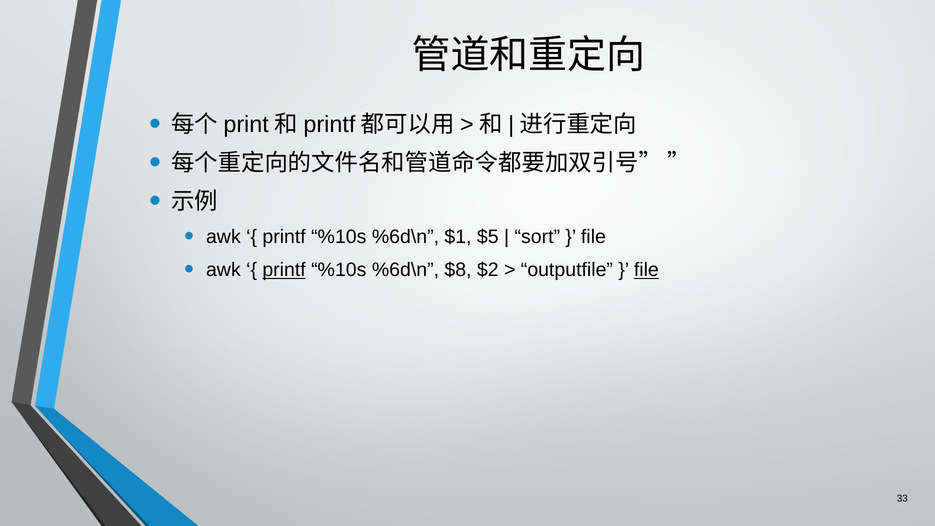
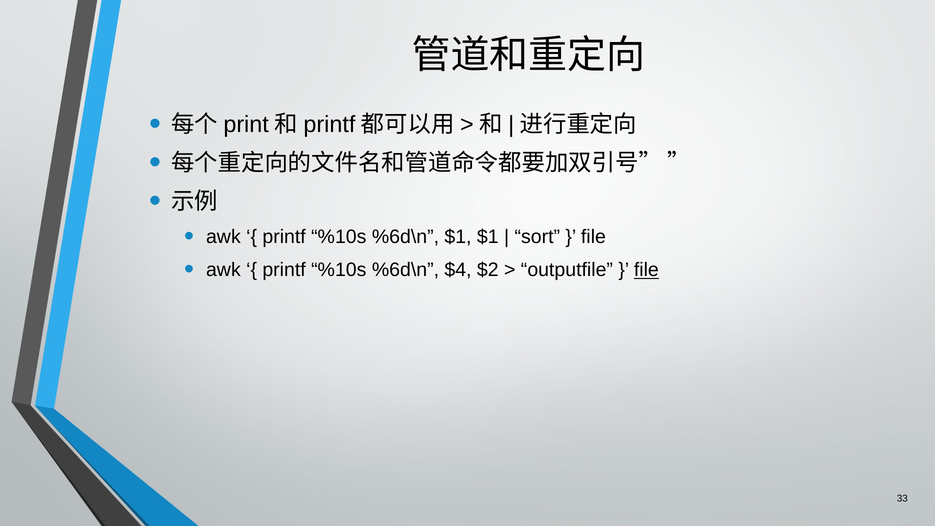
$1 $5: $5 -> $1
printf at (284, 270) underline: present -> none
$8: $8 -> $4
